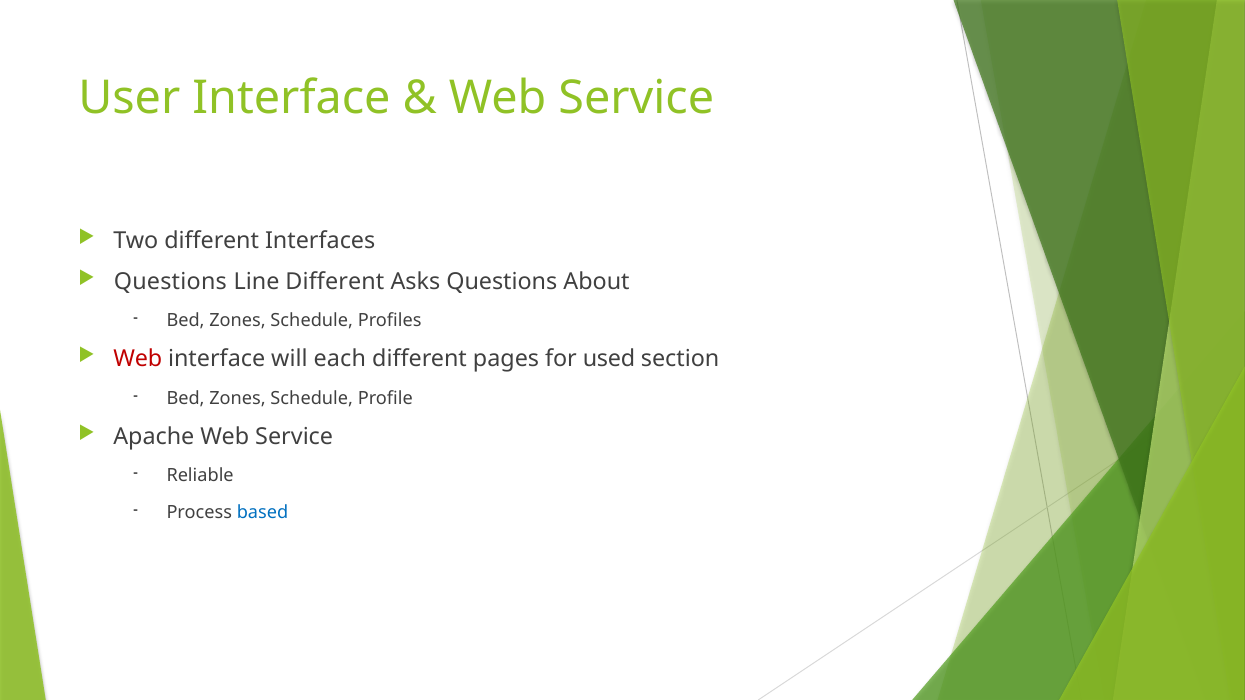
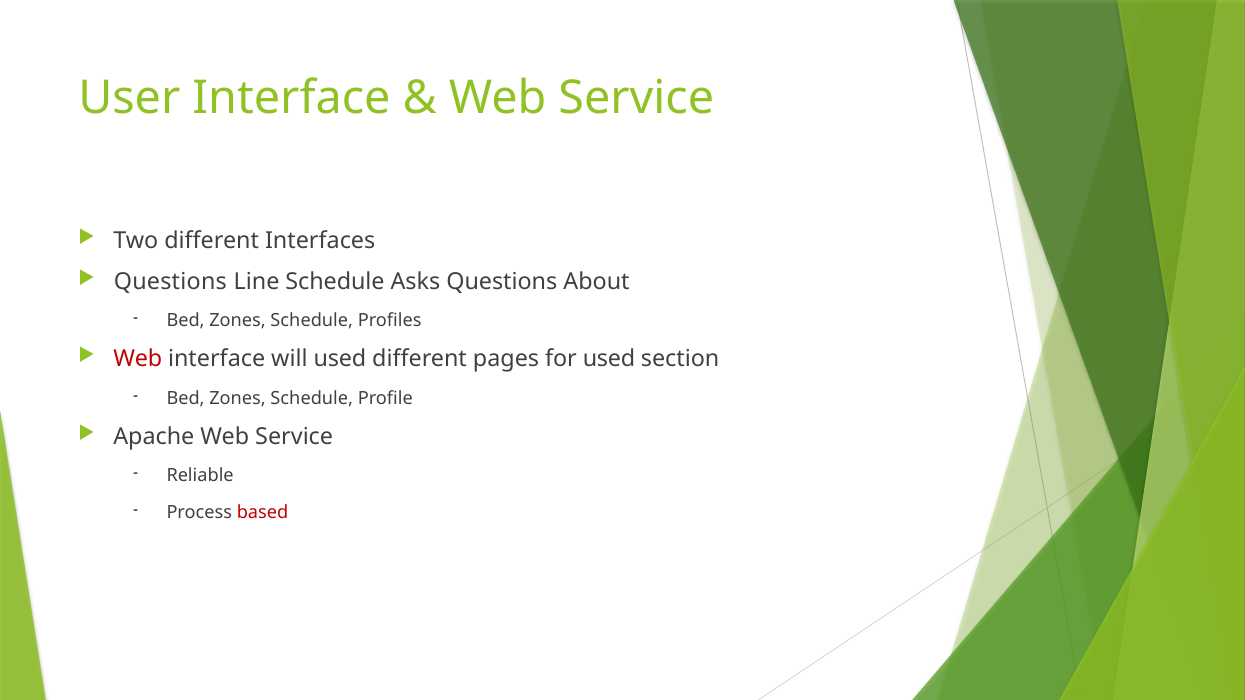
Line Different: Different -> Schedule
will each: each -> used
based colour: blue -> red
